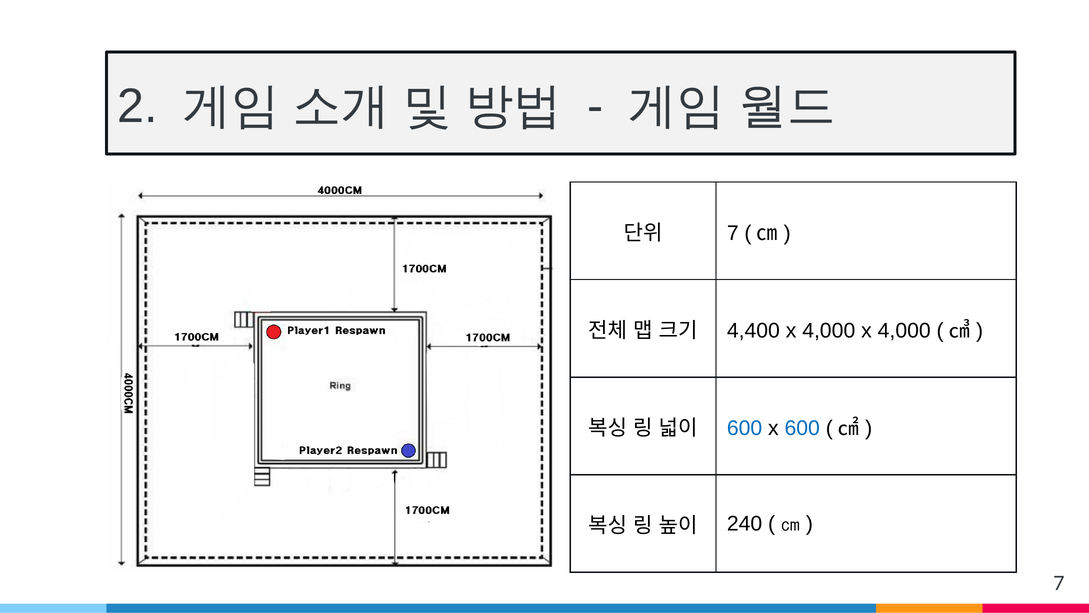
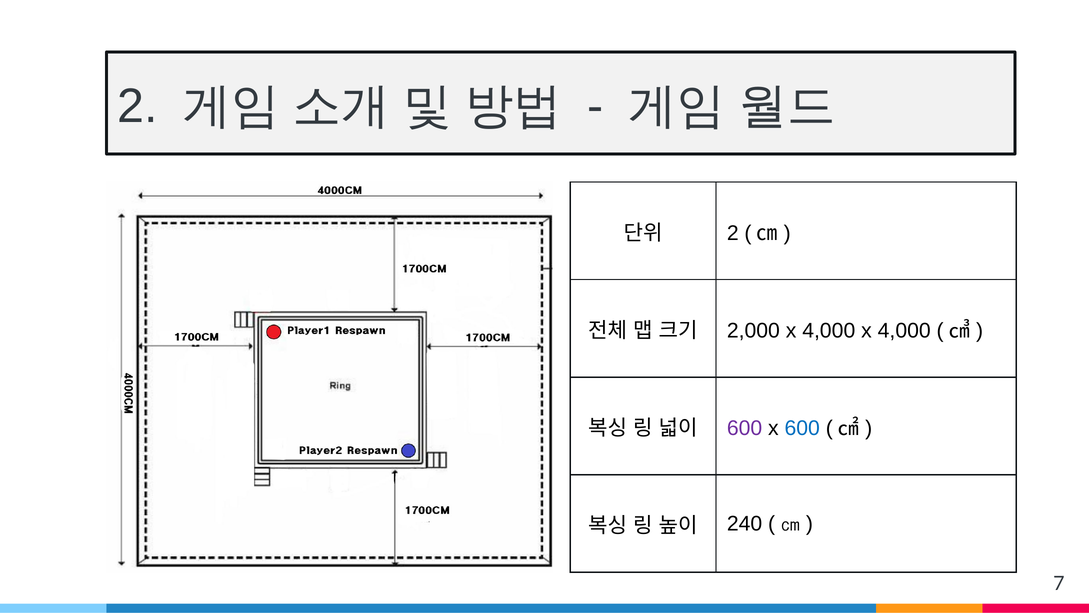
7 at (733, 233): 7 -> 2
4,400: 4,400 -> 2,000
600 at (745, 428) colour: blue -> purple
